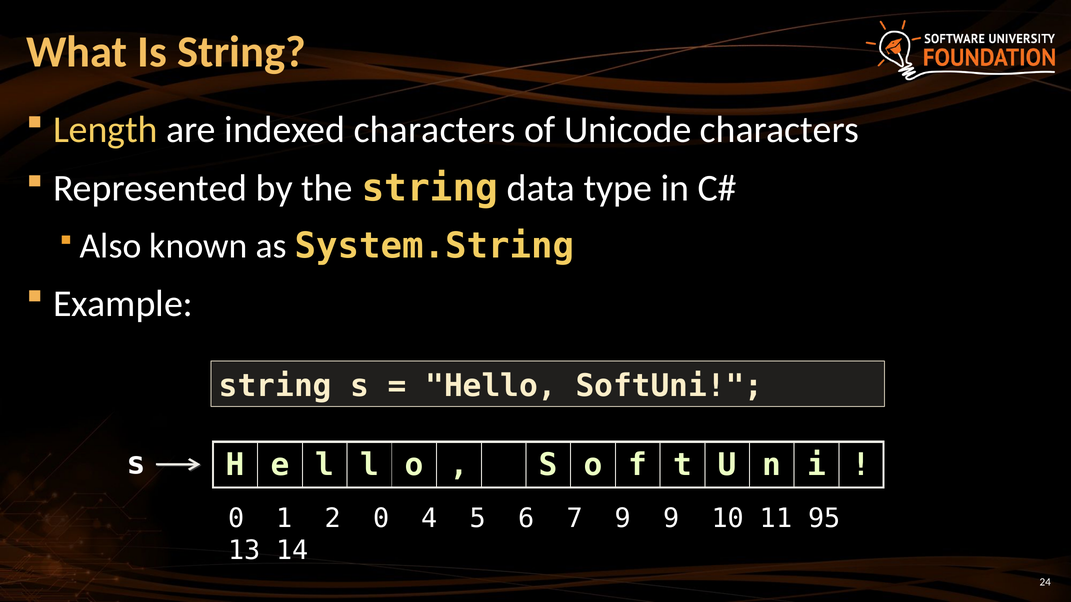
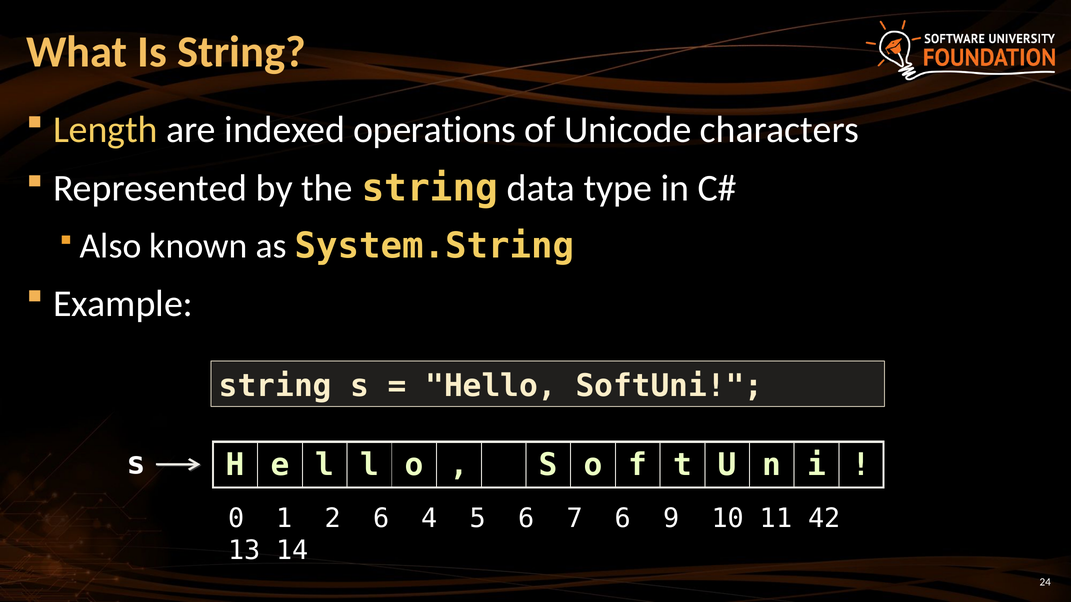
indexed characters: characters -> operations
2 0: 0 -> 6
7 9: 9 -> 6
95: 95 -> 42
